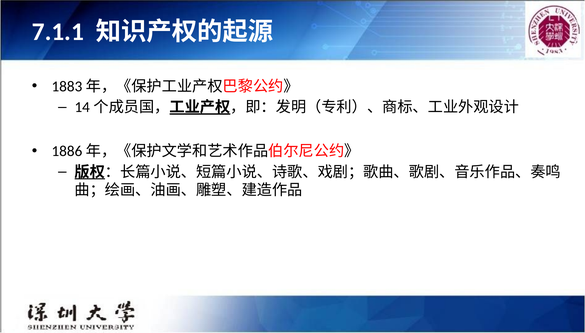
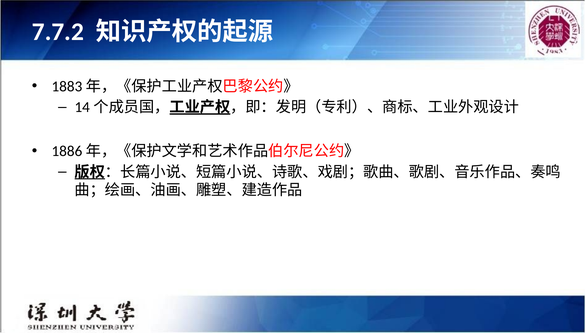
7.1.1: 7.1.1 -> 7.7.2
